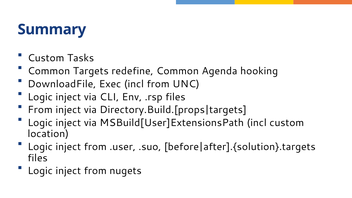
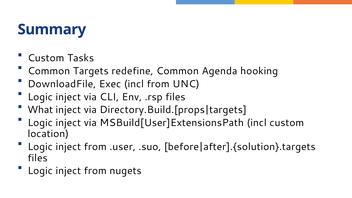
From at (40, 110): From -> What
